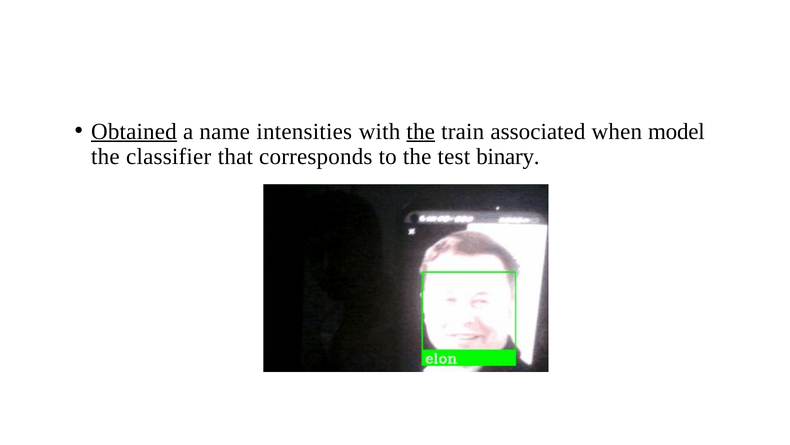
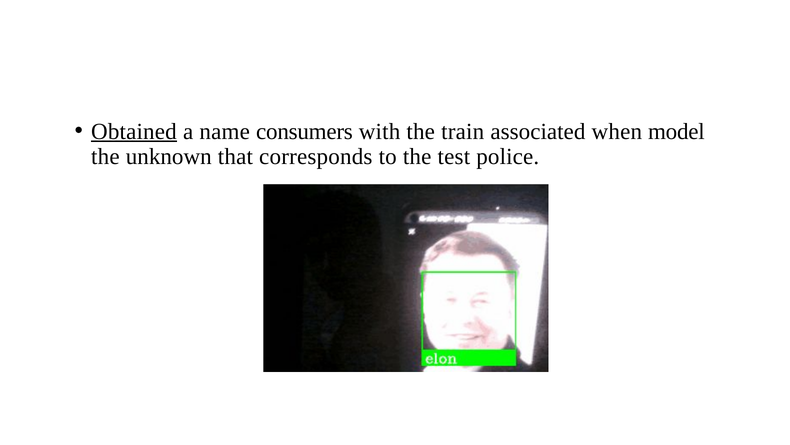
intensities: intensities -> consumers
the at (421, 131) underline: present -> none
classifier: classifier -> unknown
binary: binary -> police
